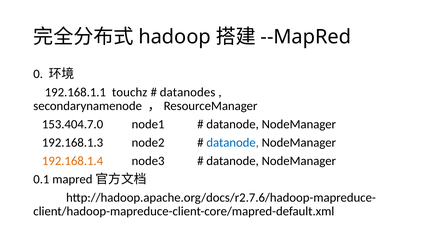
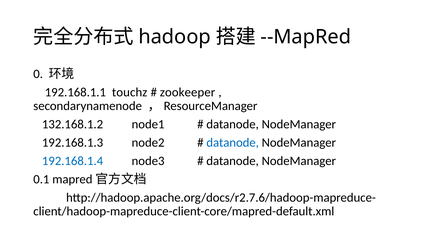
datanodes: datanodes -> zookeeper
153.404.7.0: 153.404.7.0 -> 132.168.1.2
192.168.1.4 colour: orange -> blue
